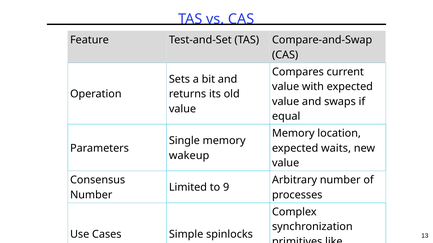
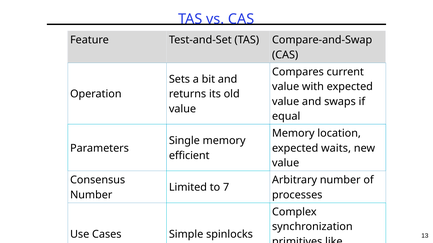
wakeup: wakeup -> efficient
9: 9 -> 7
